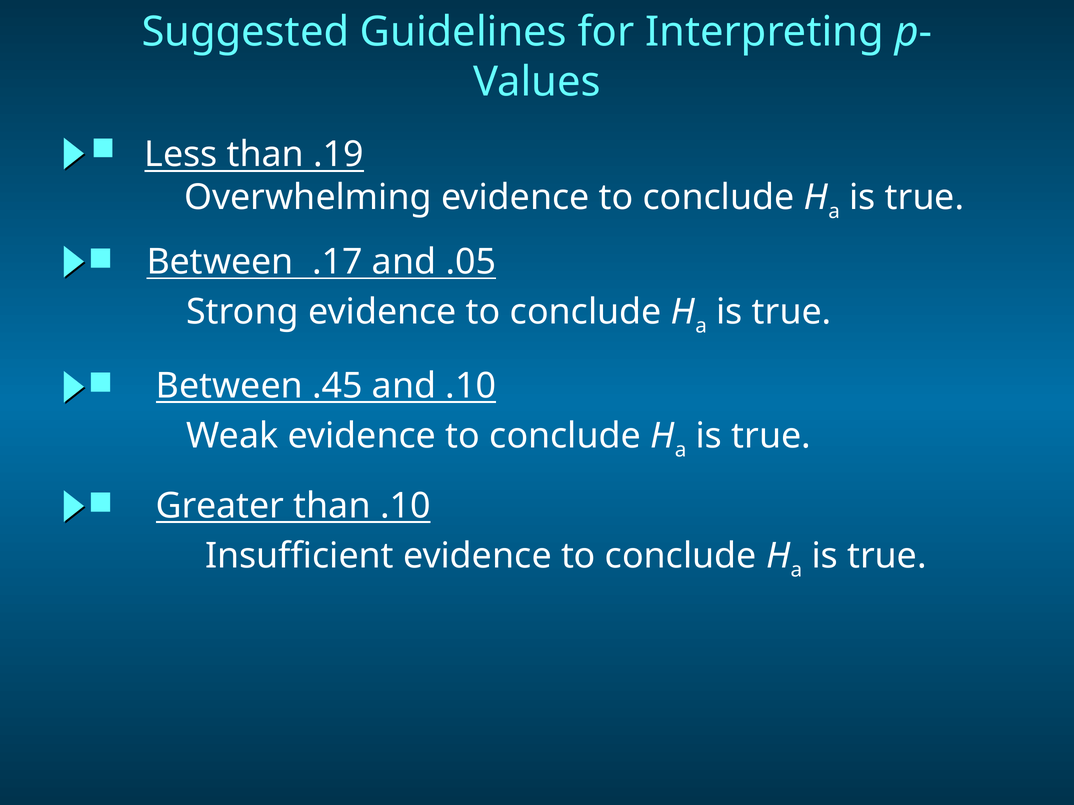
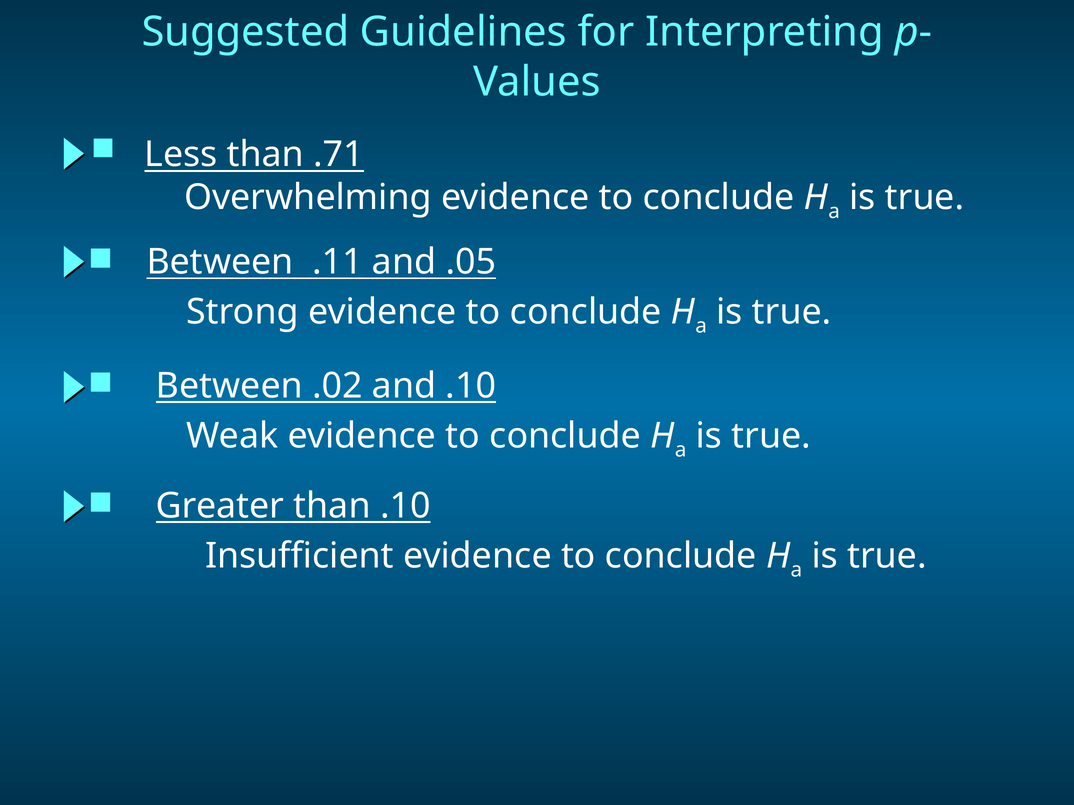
.19: .19 -> .71
.17: .17 -> .11
.45: .45 -> .02
